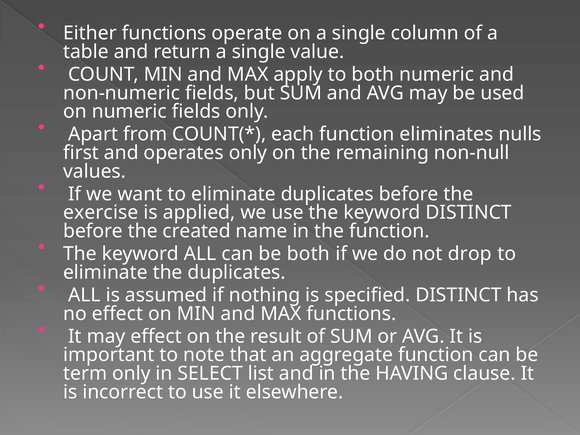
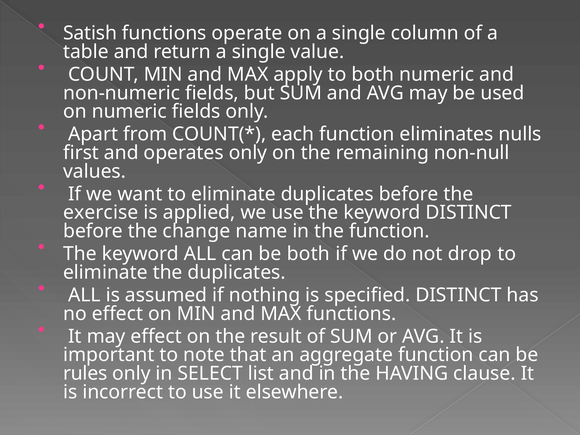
Either: Either -> Satish
created: created -> change
term: term -> rules
